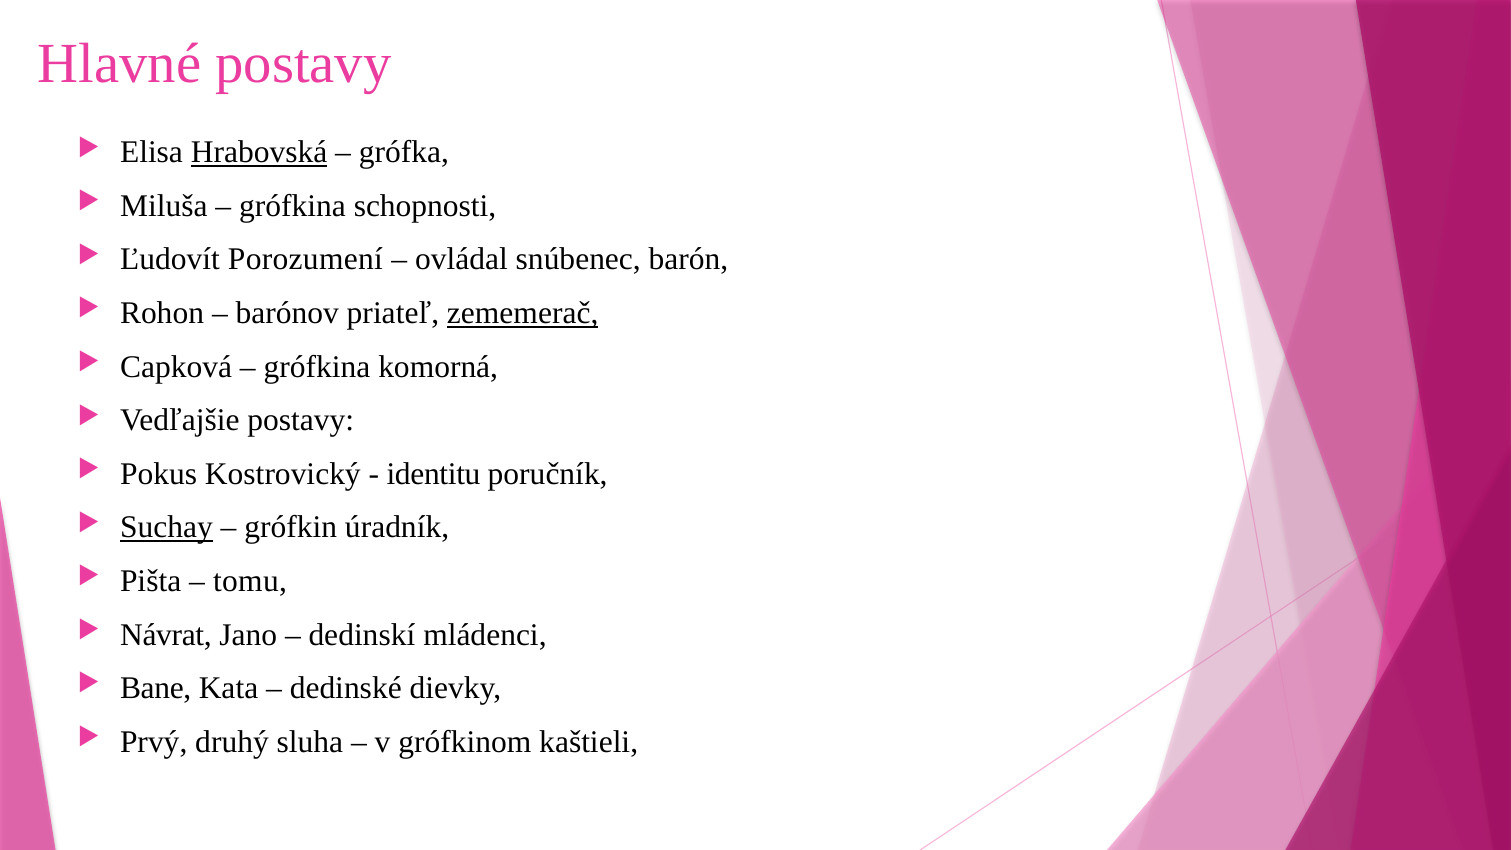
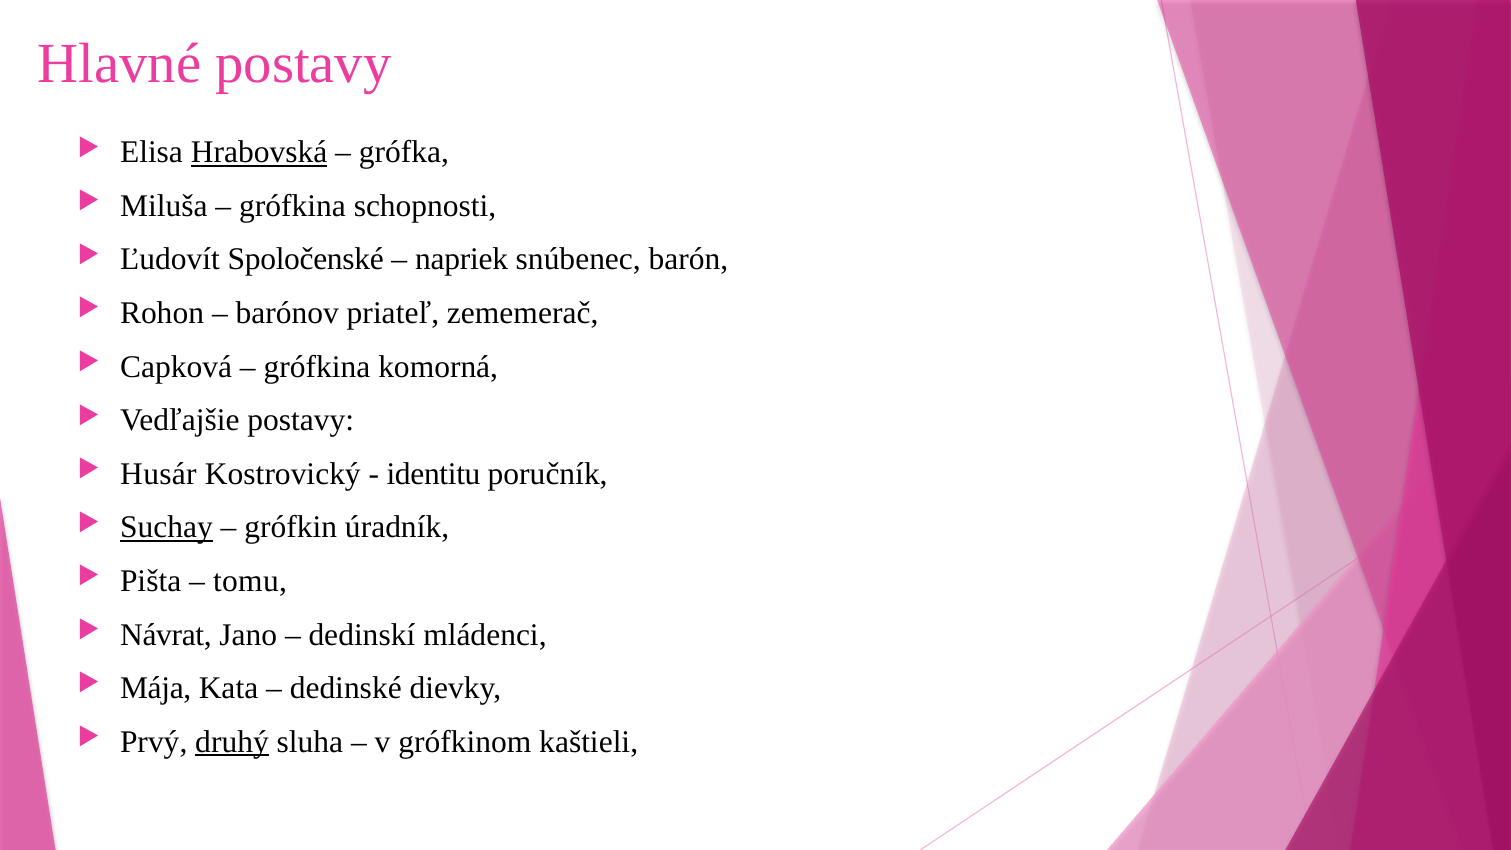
Porozumení: Porozumení -> Spoločenské
ovládal: ovládal -> napriek
zememerač underline: present -> none
Pokus: Pokus -> Husár
Bane: Bane -> Mája
druhý underline: none -> present
